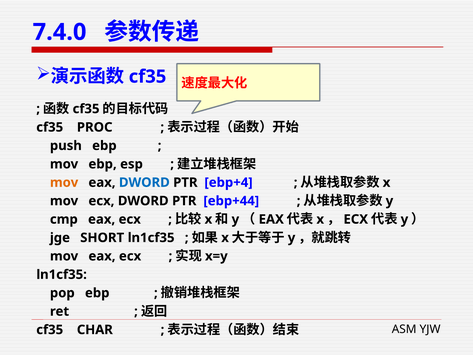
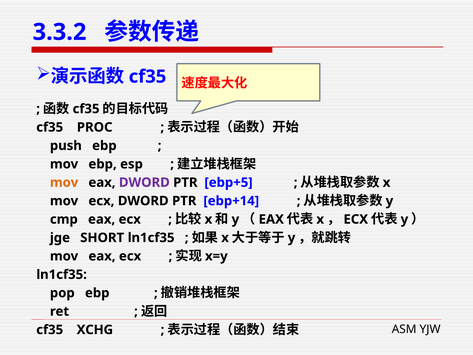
7.4.0: 7.4.0 -> 3.3.2
DWORD at (144, 182) colour: blue -> purple
ebp+4: ebp+4 -> ebp+5
ebp+44: ebp+44 -> ebp+14
CHAR: CHAR -> XCHG
